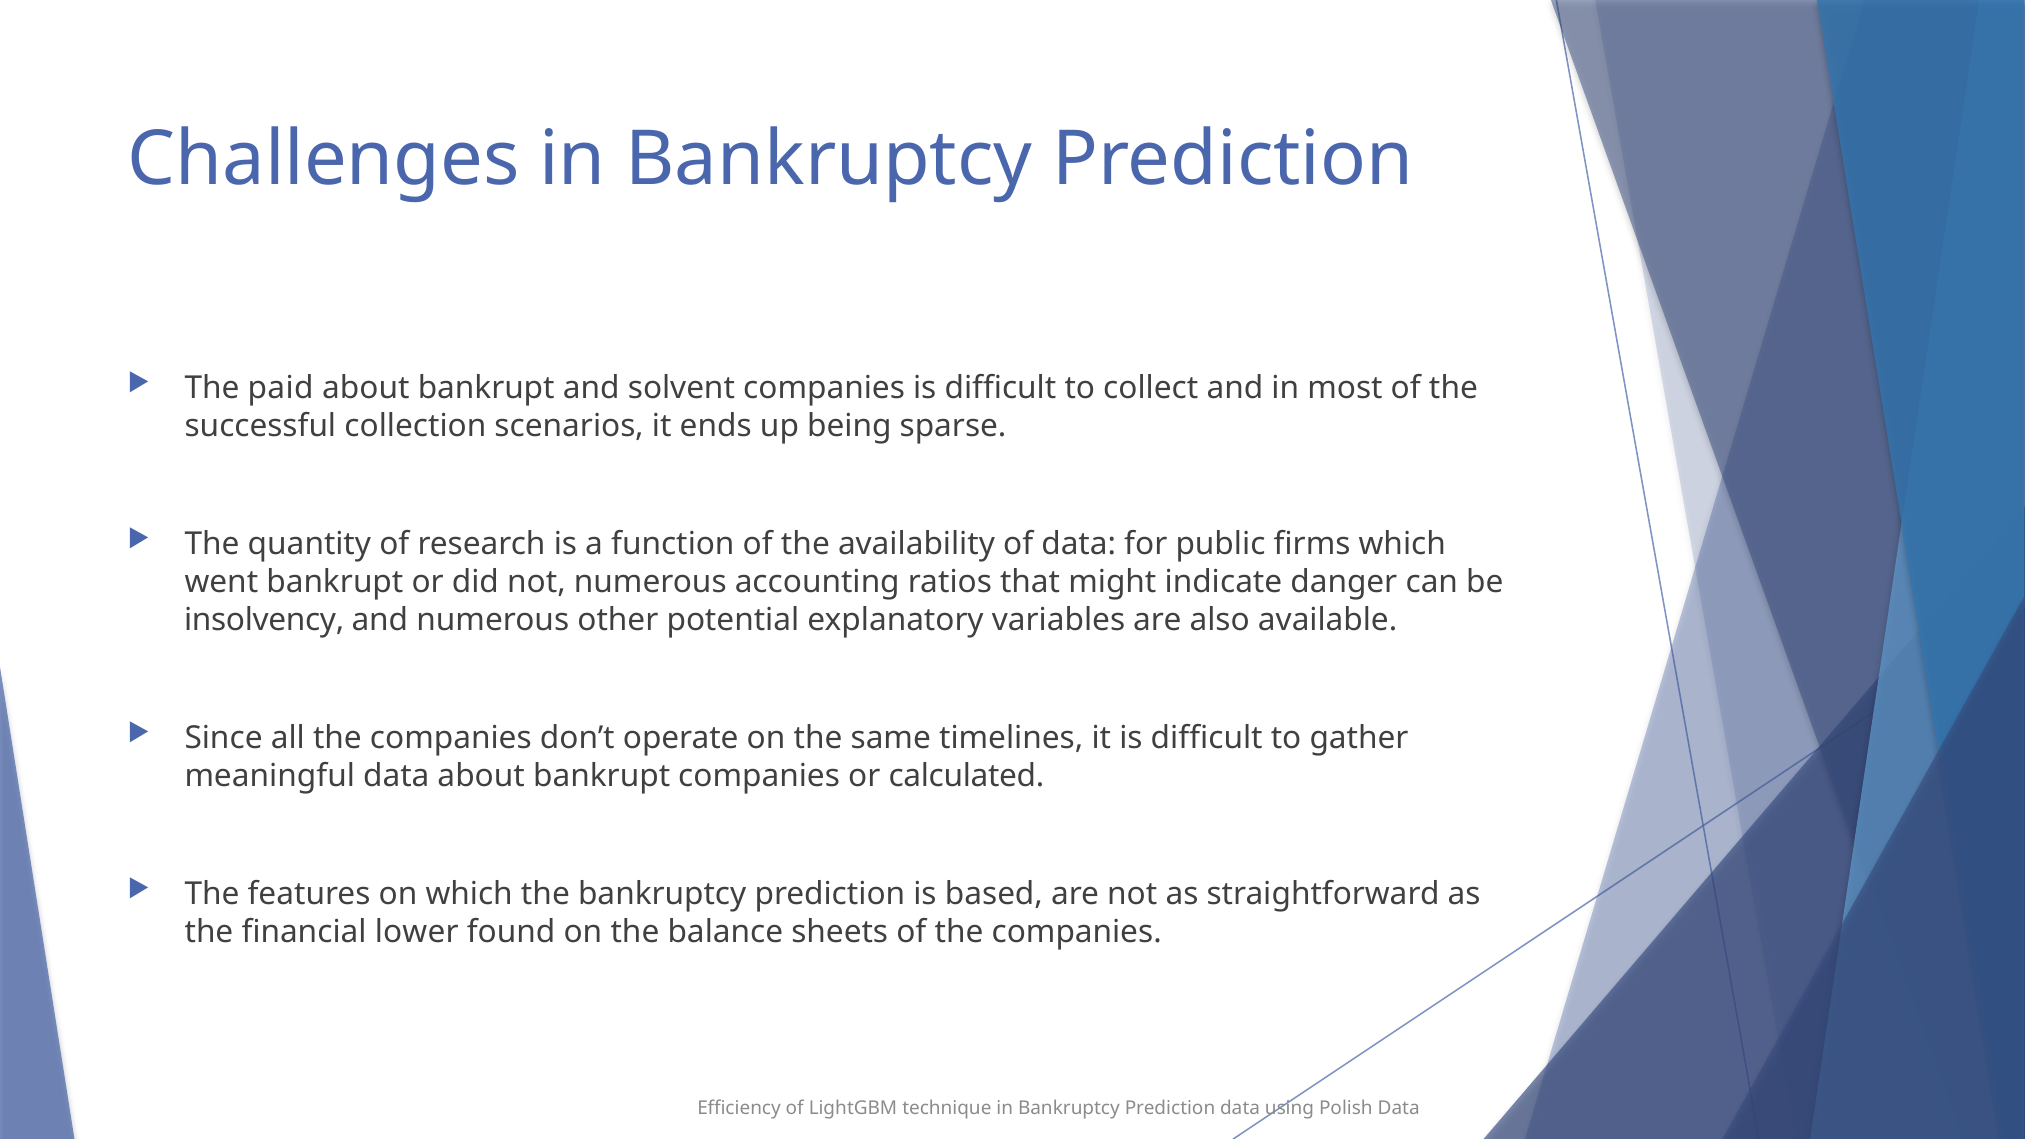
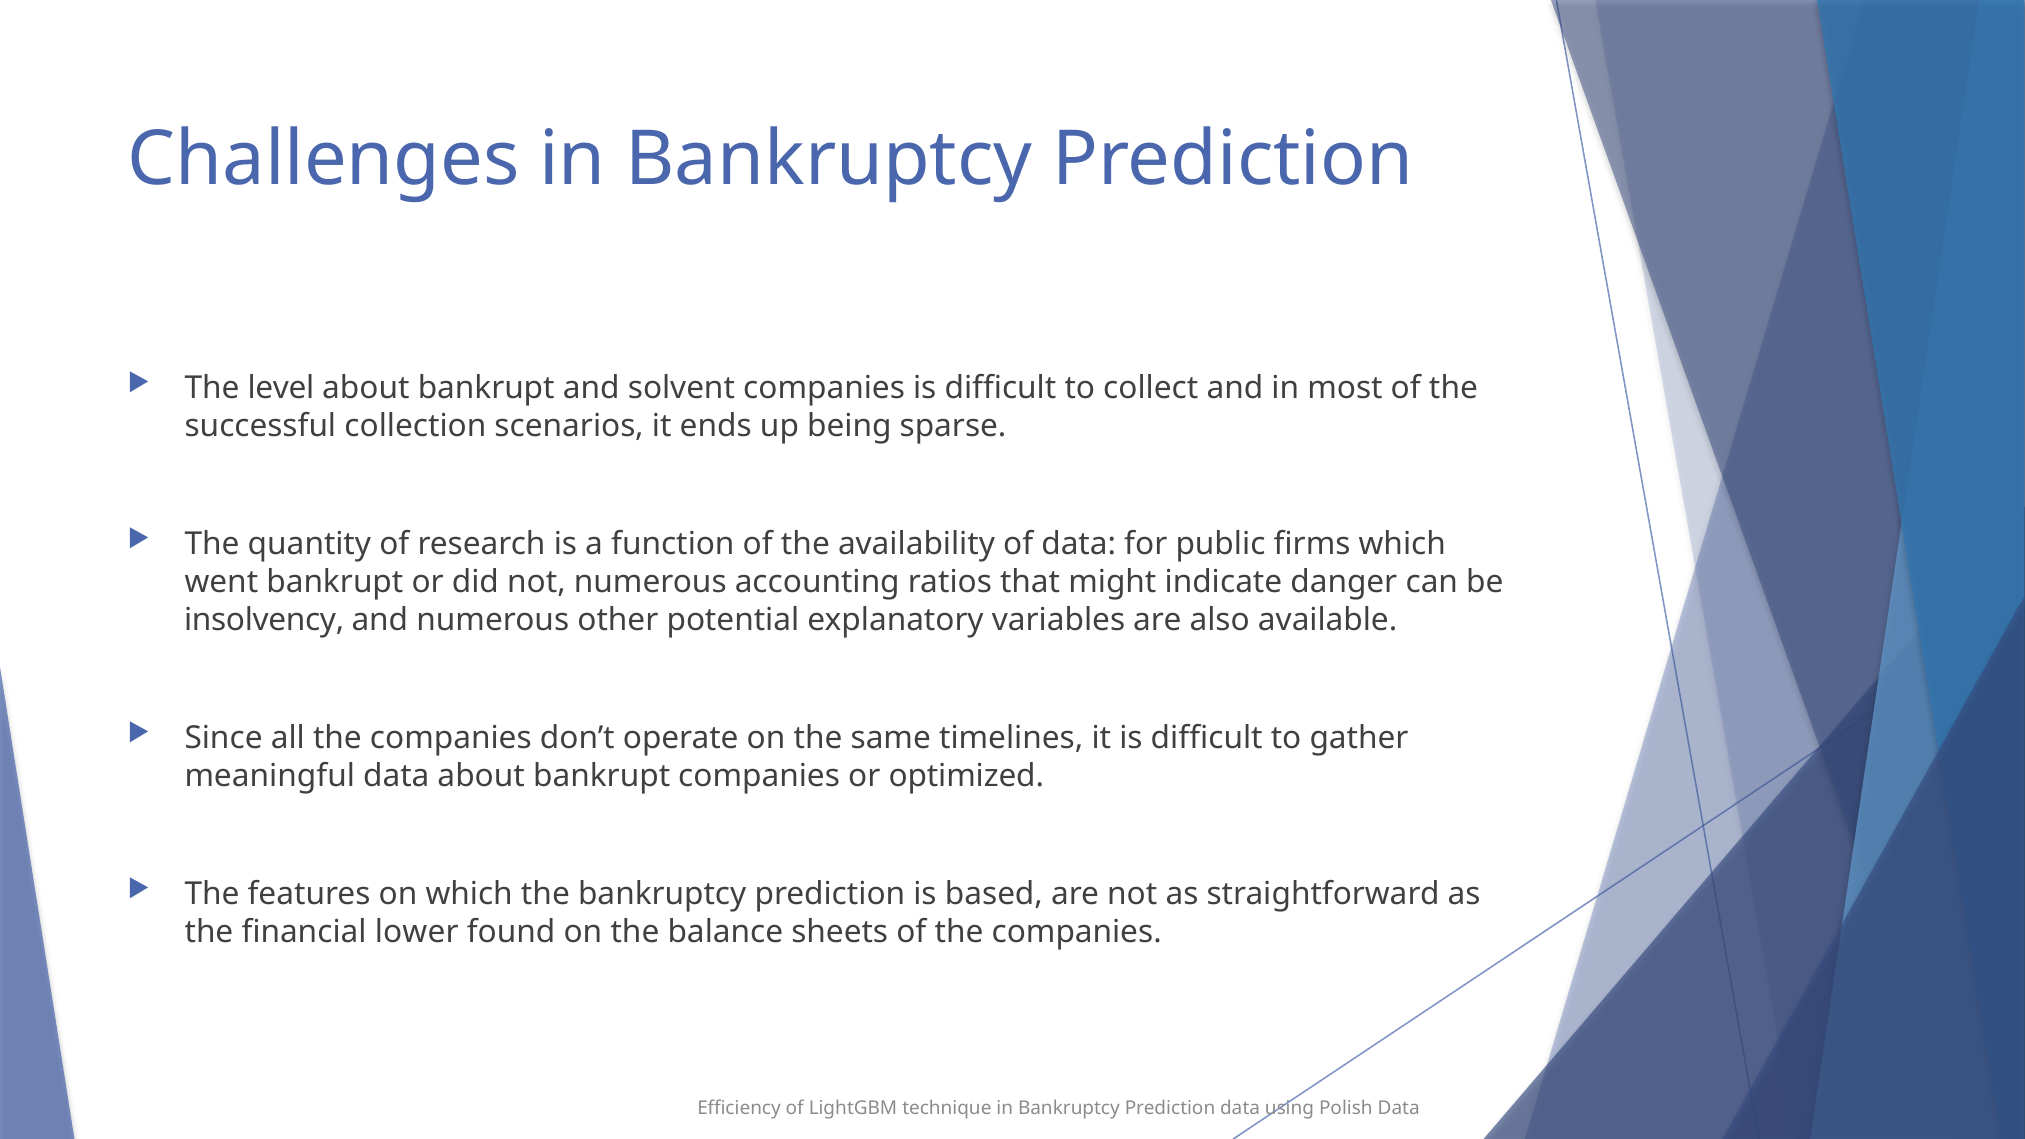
paid: paid -> level
calculated: calculated -> optimized
